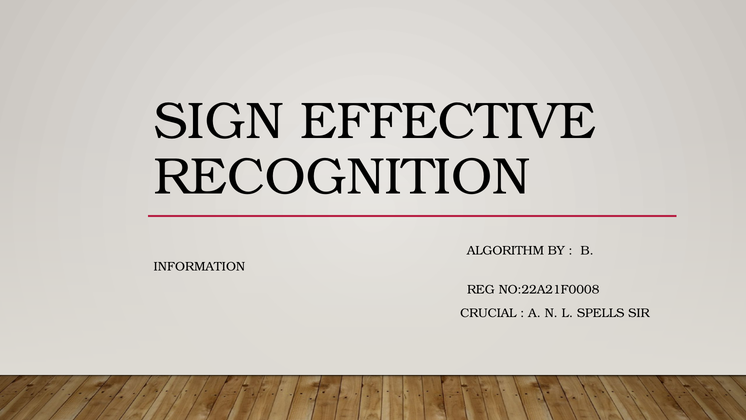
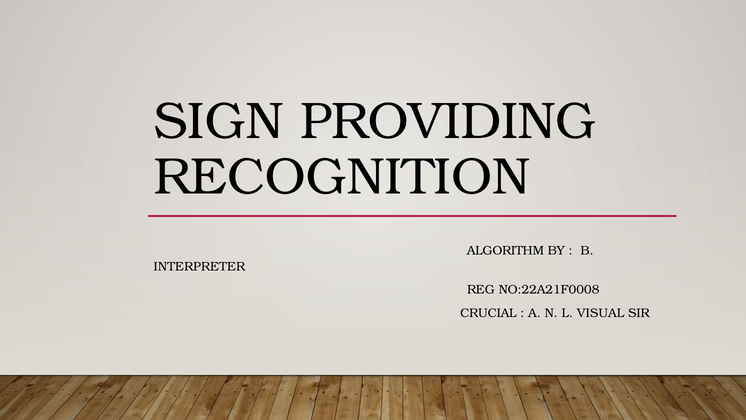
EFFECTIVE: EFFECTIVE -> PROVIDING
INFORMATION: INFORMATION -> INTERPRETER
SPELLS: SPELLS -> VISUAL
